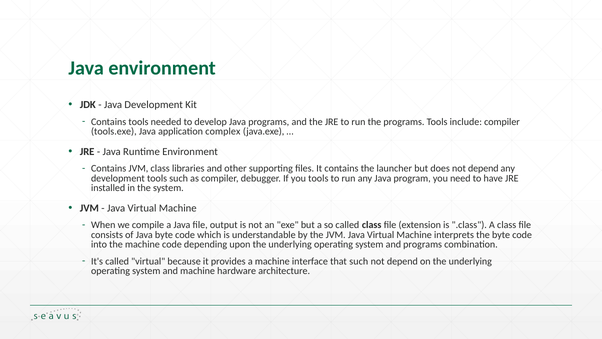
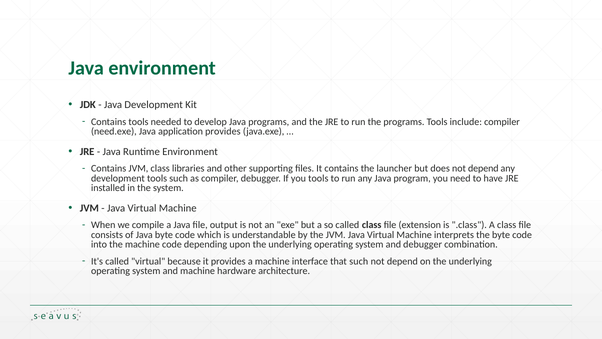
tools.exe: tools.exe -> need.exe
application complex: complex -> provides
and programs: programs -> debugger
